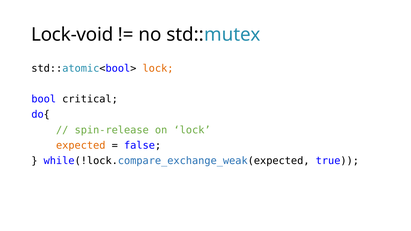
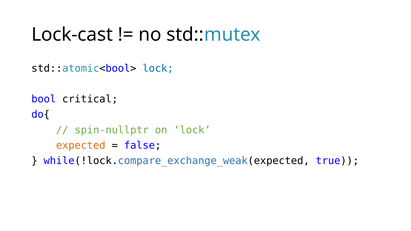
Lock-void: Lock-void -> Lock-cast
lock at (158, 69) colour: orange -> blue
spin-release: spin-release -> spin-nullptr
